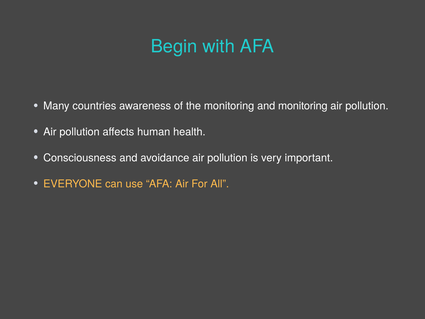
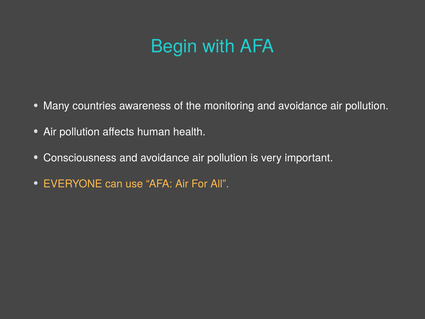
monitoring and monitoring: monitoring -> avoidance
